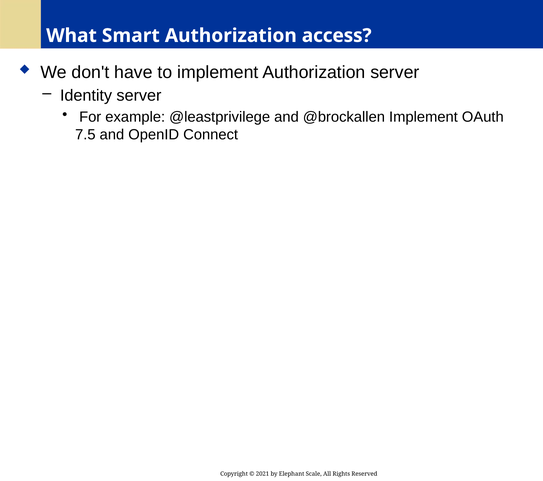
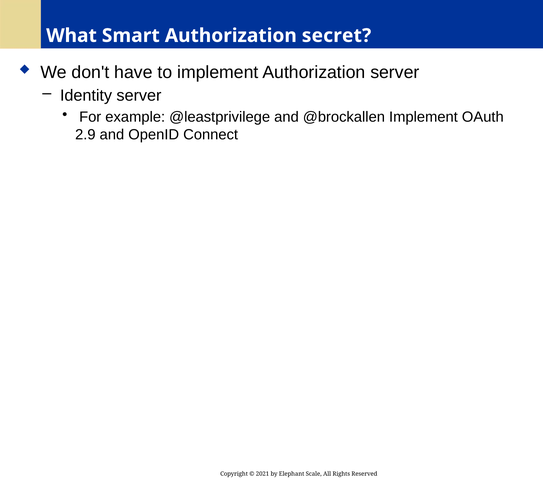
access: access -> secret
7.5: 7.5 -> 2.9
